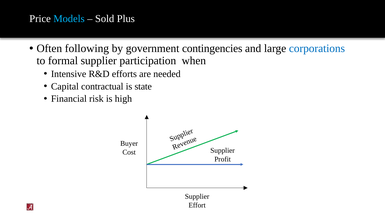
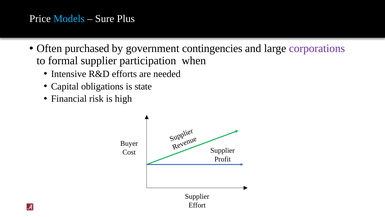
Sold: Sold -> Sure
following: following -> purchased
corporations colour: blue -> purple
contractual: contractual -> obligations
